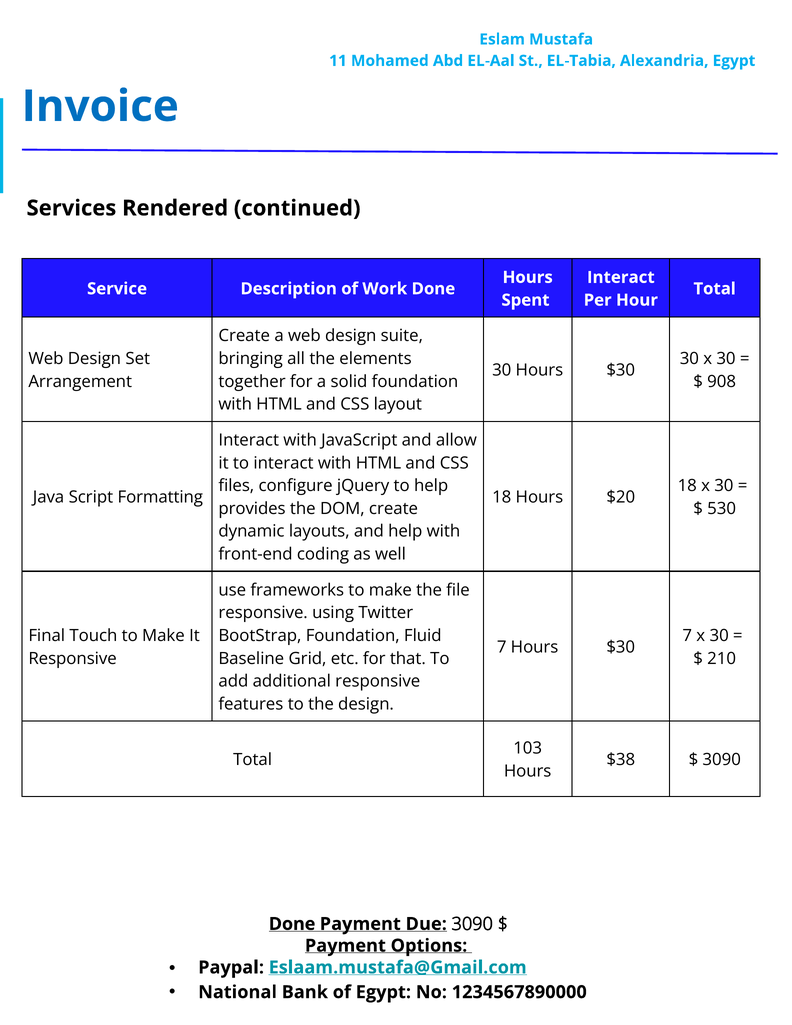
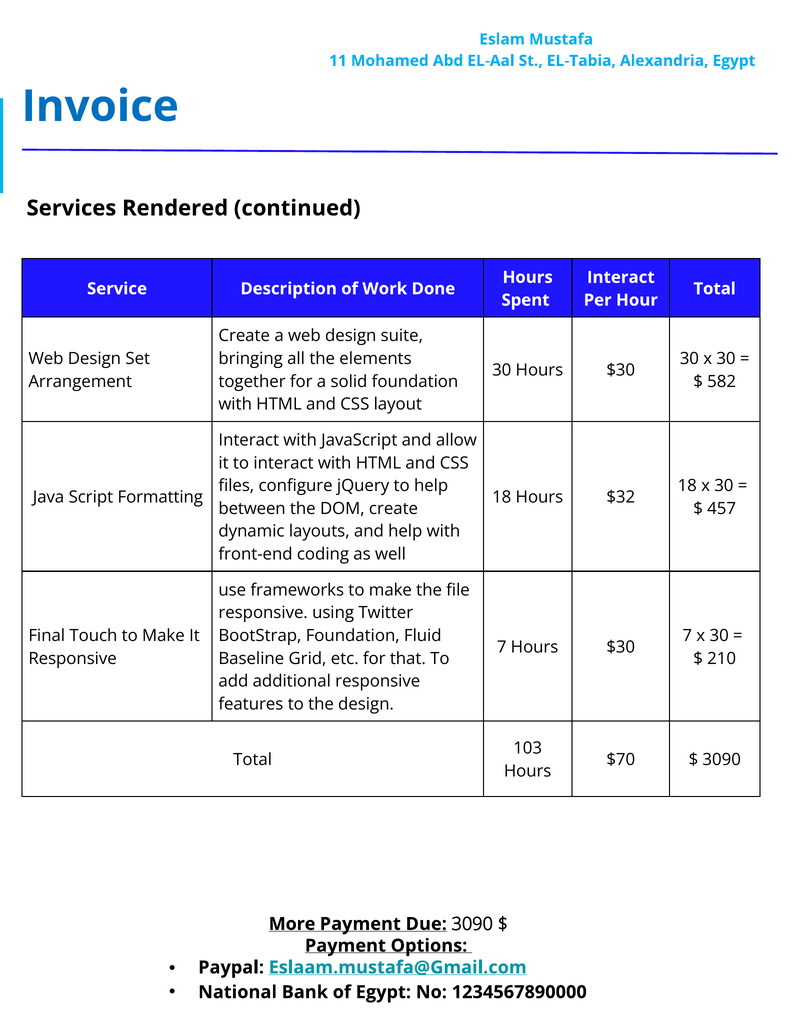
908: 908 -> 582
$20: $20 -> $32
provides: provides -> between
530: 530 -> 457
$38: $38 -> $70
Done at (292, 924): Done -> More
